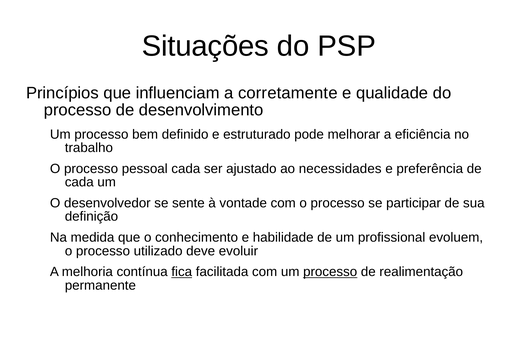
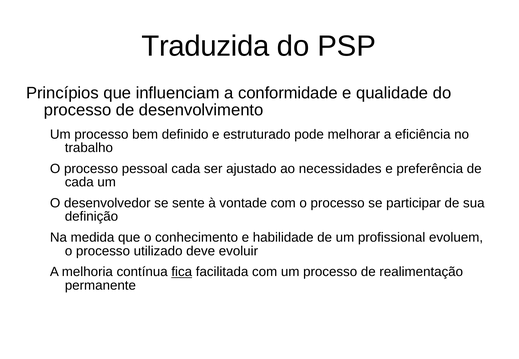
Situações: Situações -> Traduzida
corretamente: corretamente -> conformidade
processo at (330, 272) underline: present -> none
